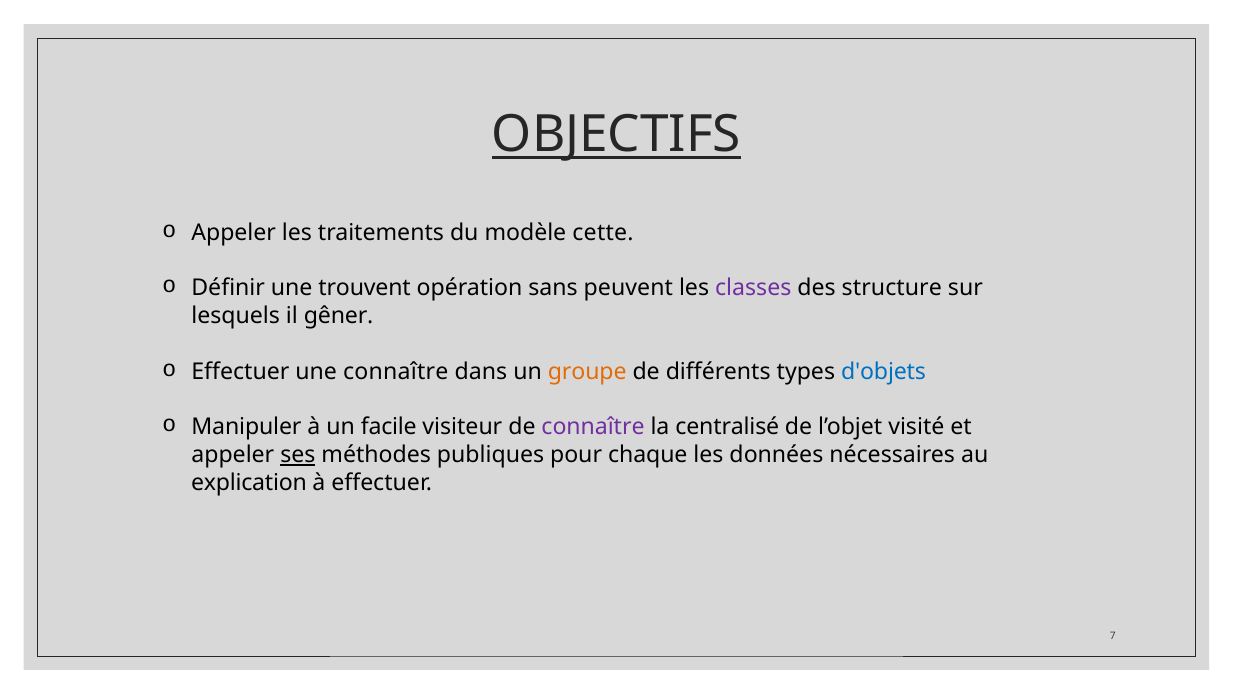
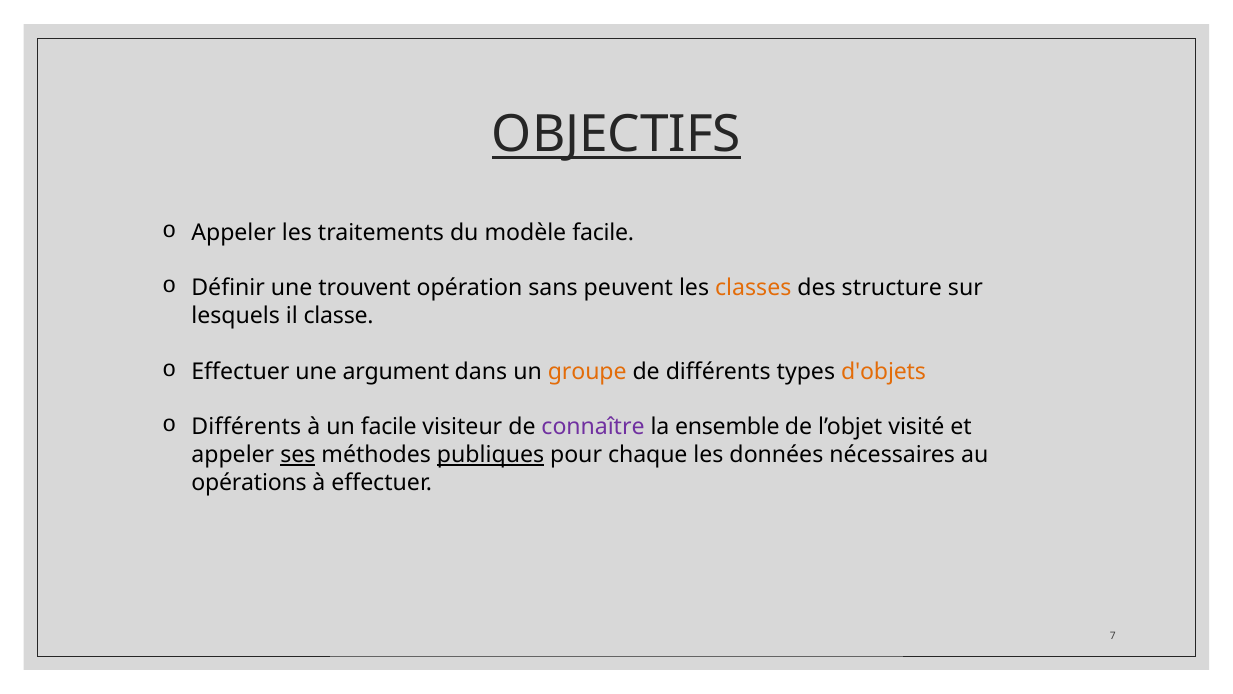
modèle cette: cette -> facile
classes colour: purple -> orange
gêner: gêner -> classe
une connaître: connaître -> argument
d'objets colour: blue -> orange
Manipuler at (246, 427): Manipuler -> Différents
centralisé: centralisé -> ensemble
publiques underline: none -> present
explication: explication -> opérations
